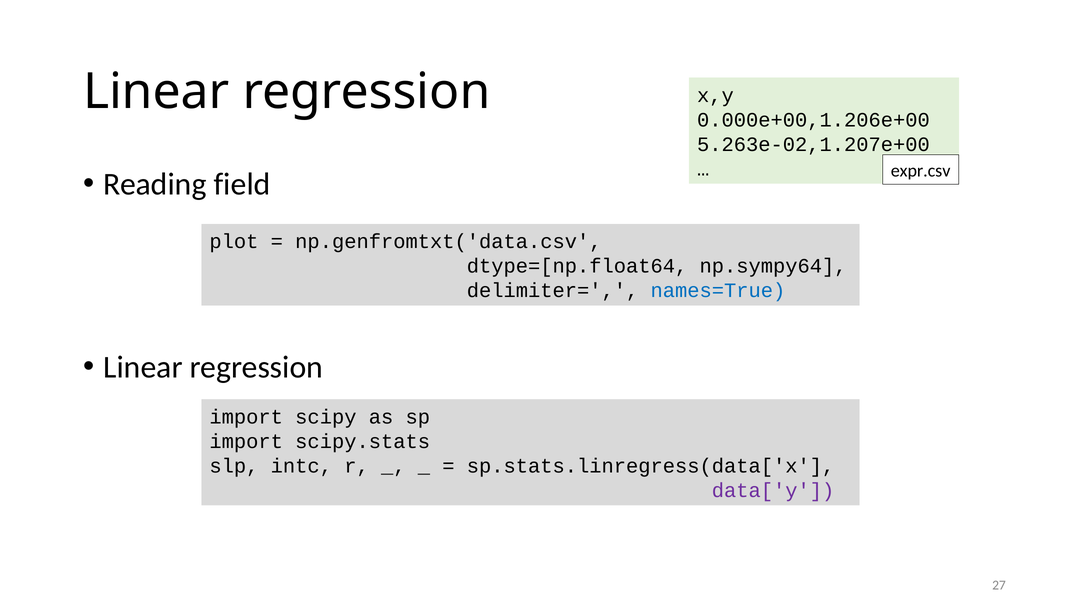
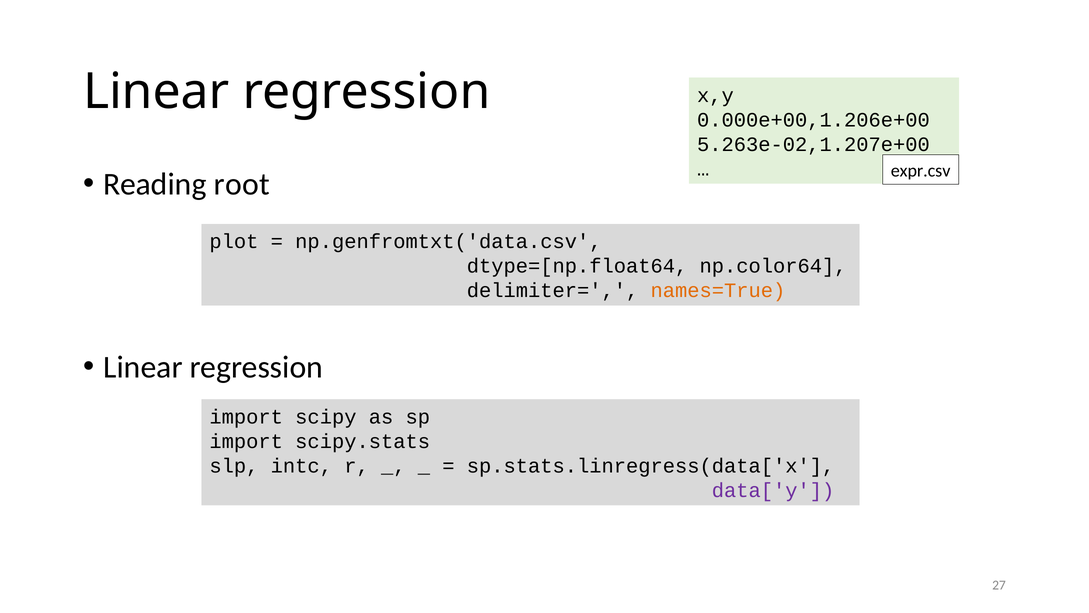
field: field -> root
np.sympy64: np.sympy64 -> np.color64
names=True colour: blue -> orange
